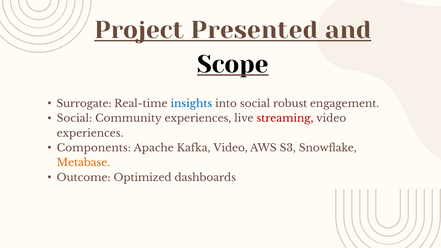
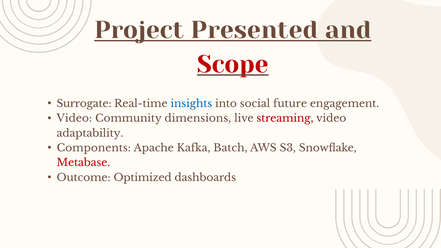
Scope colour: black -> red
robust: robust -> future
Social at (74, 119): Social -> Video
Community experiences: experiences -> dimensions
experiences at (90, 133): experiences -> adaptability
Kafka Video: Video -> Batch
Metabase colour: orange -> red
